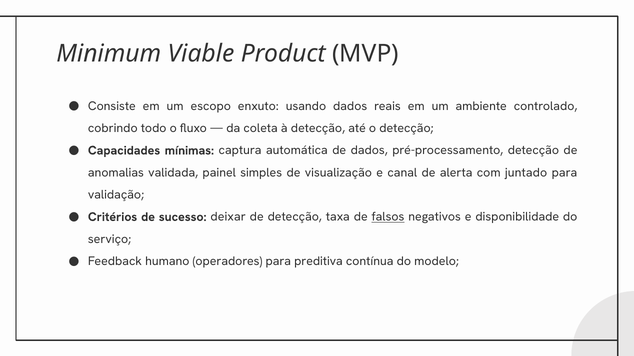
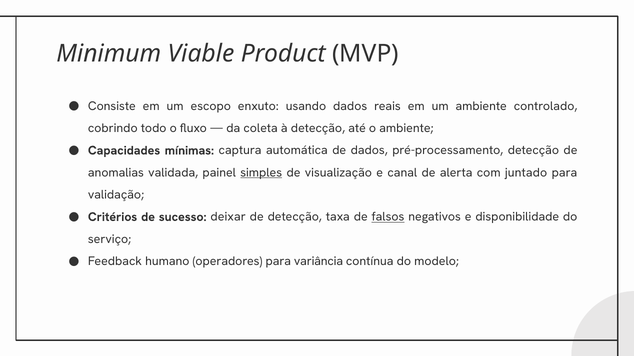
o detecção: detecção -> ambiente
simples underline: none -> present
preditiva: preditiva -> variância
